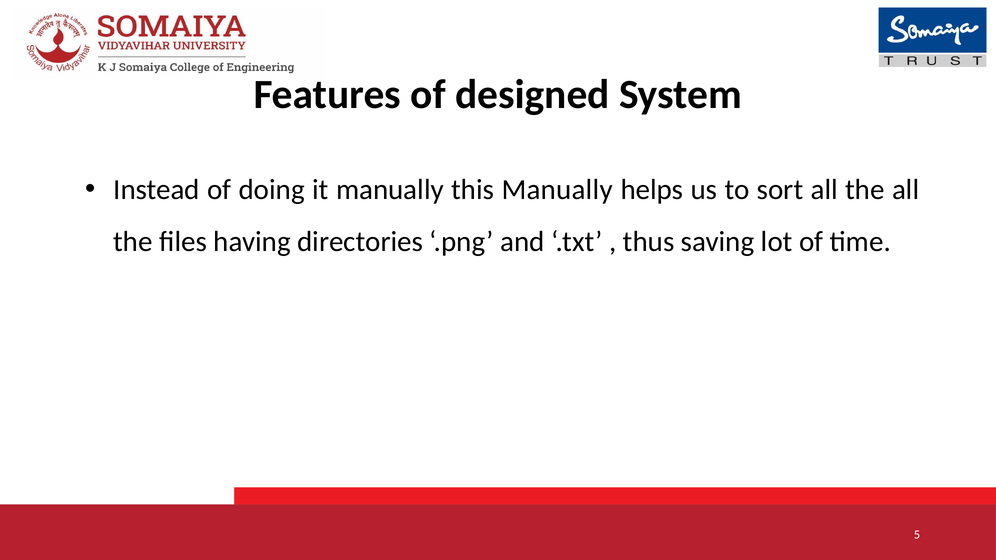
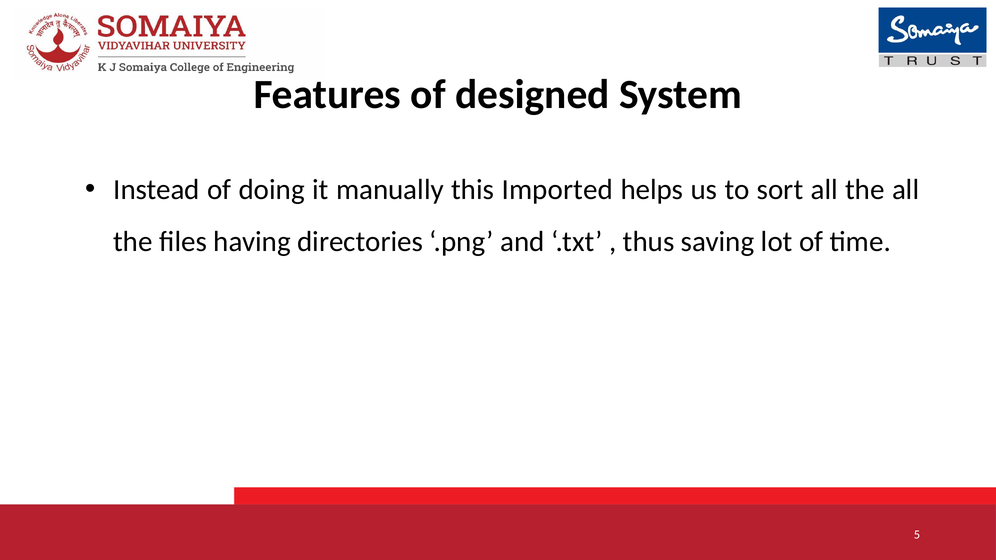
this Manually: Manually -> Imported
